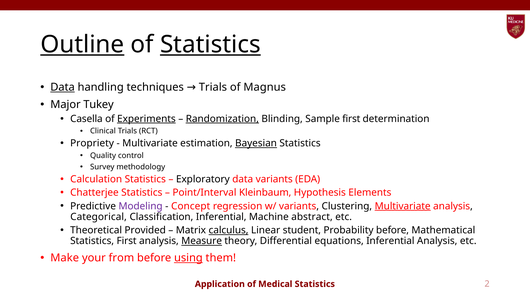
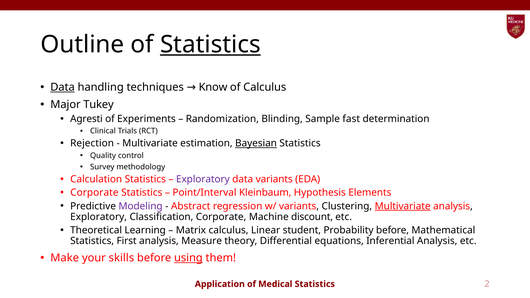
Outline underline: present -> none
techniques Trials: Trials -> Know
of Magnus: Magnus -> Calculus
Casella: Casella -> Agresti
Experiments underline: present -> none
Randomization underline: present -> none
Sample first: first -> fast
Propriety: Propriety -> Rejection
Exploratory at (203, 179) colour: black -> purple
Chatterjee at (94, 193): Chatterjee -> Corporate
Concept: Concept -> Abstract
Categorical at (99, 217): Categorical -> Exploratory
Classification Inferential: Inferential -> Corporate
abstract: abstract -> discount
Provided: Provided -> Learning
calculus at (229, 230) underline: present -> none
Measure underline: present -> none
from: from -> skills
